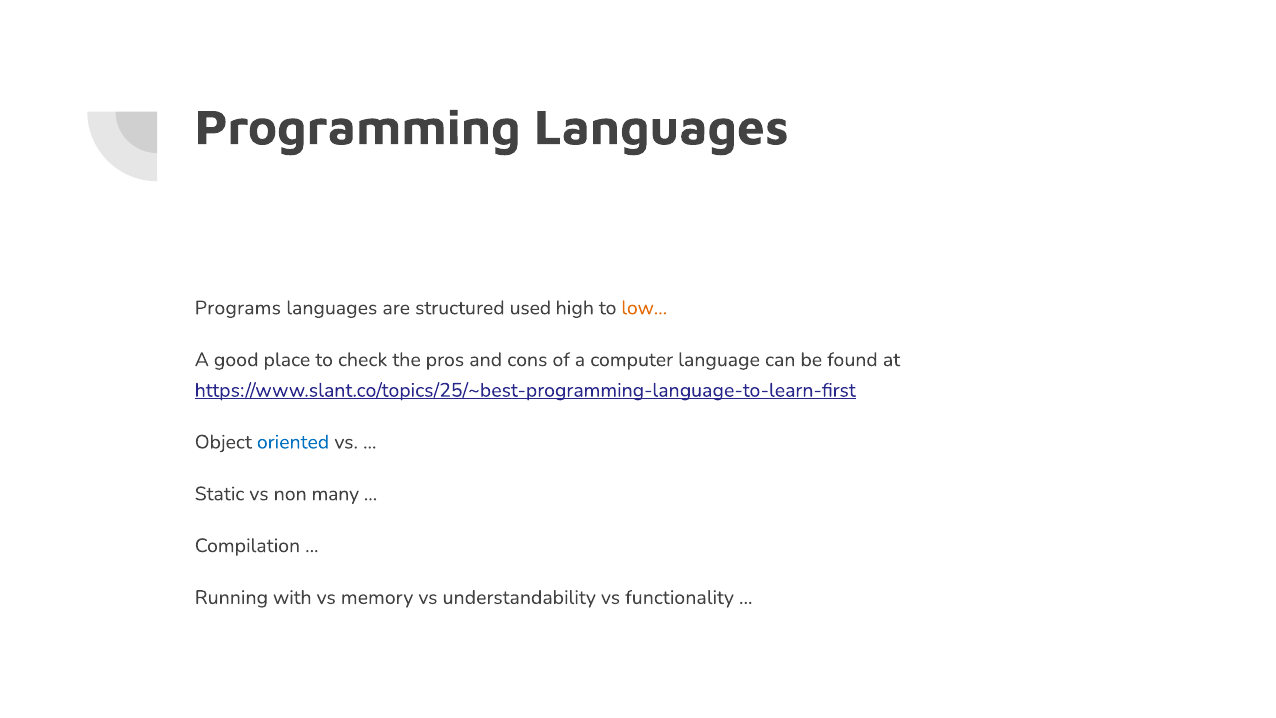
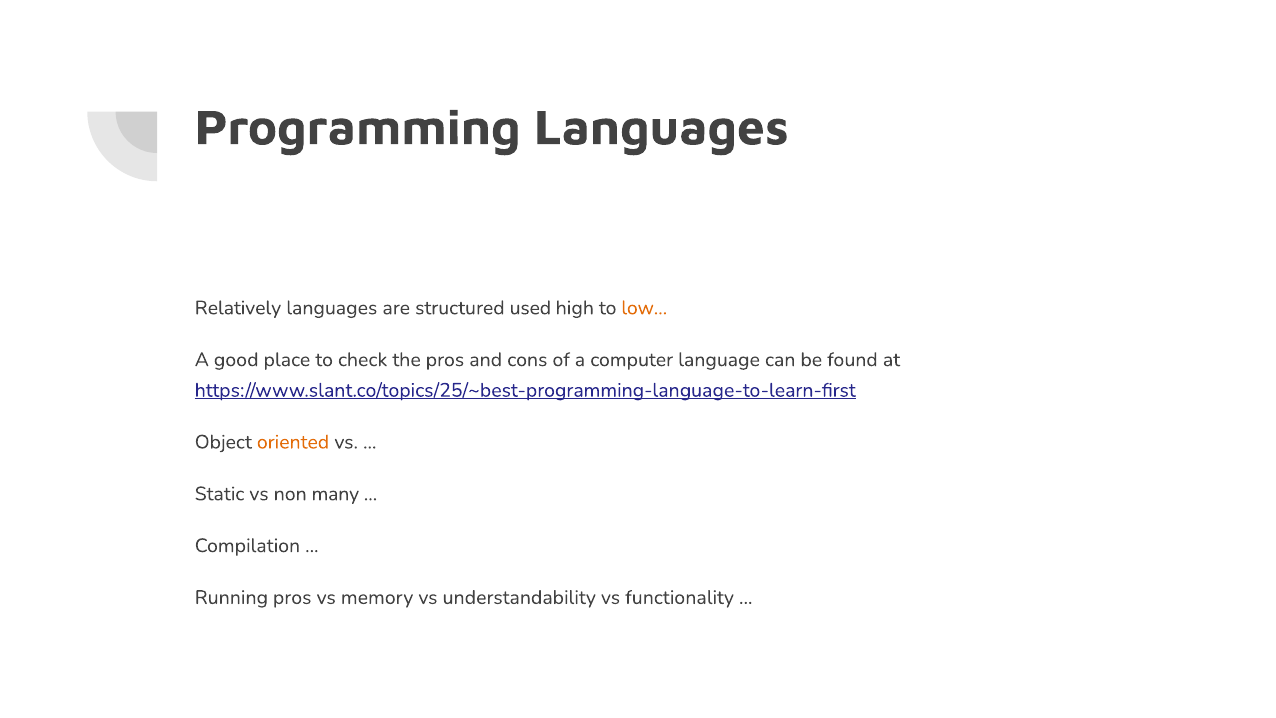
Programs: Programs -> Relatively
oriented colour: blue -> orange
Running with: with -> pros
